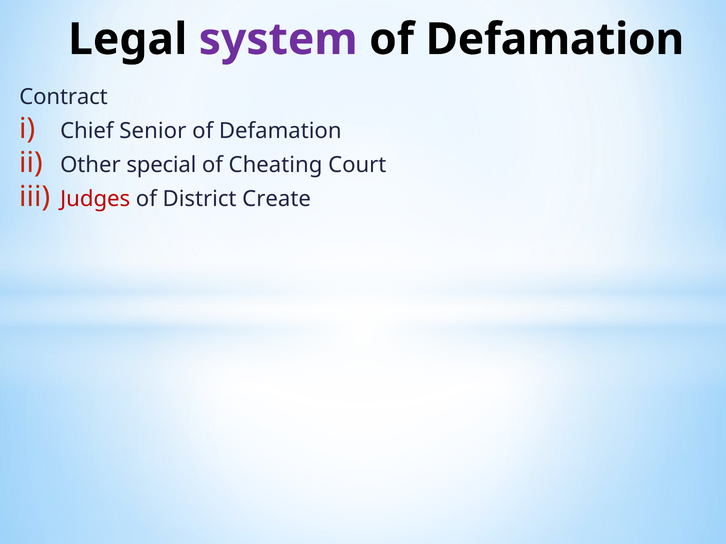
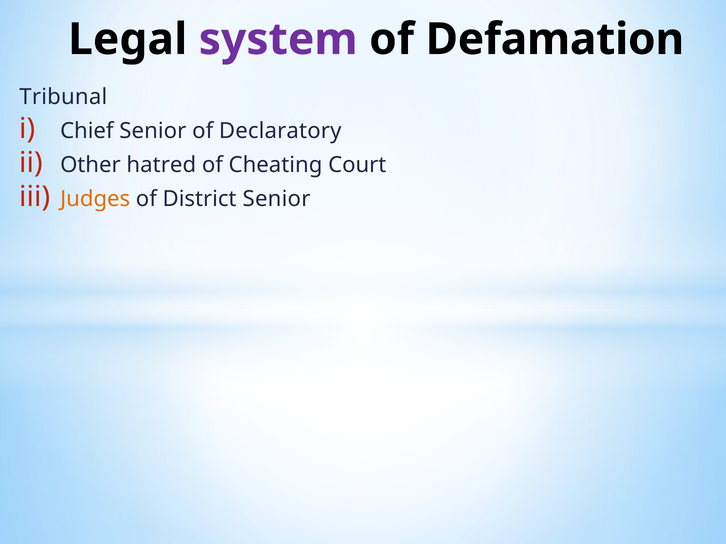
Contract: Contract -> Tribunal
Defamation at (280, 131): Defamation -> Declaratory
special: special -> hatred
Judges colour: red -> orange
District Create: Create -> Senior
